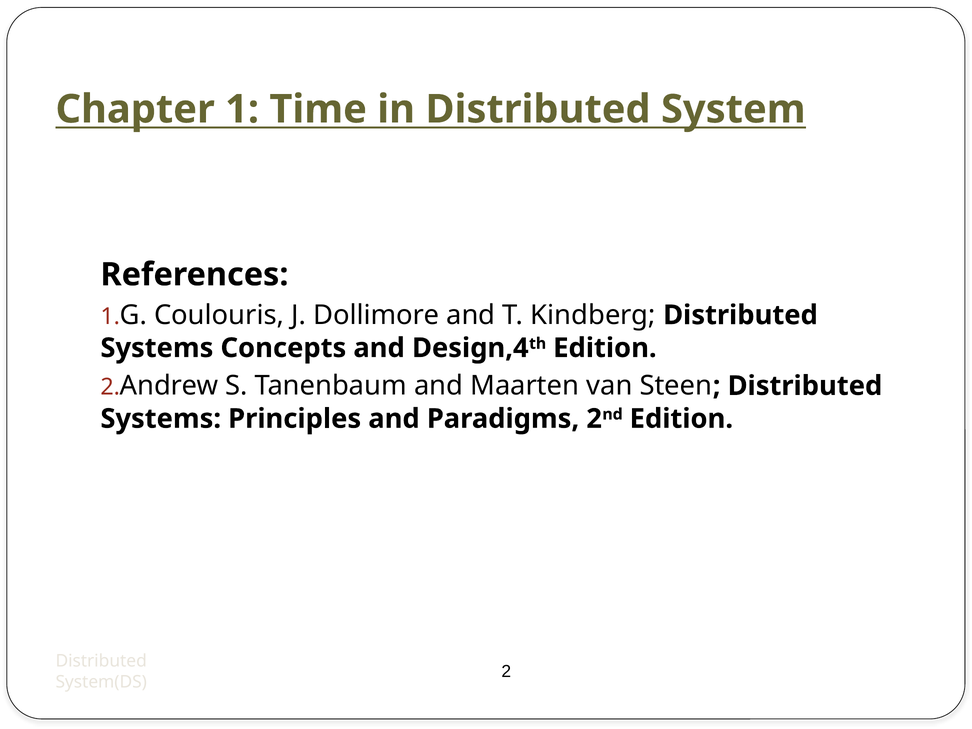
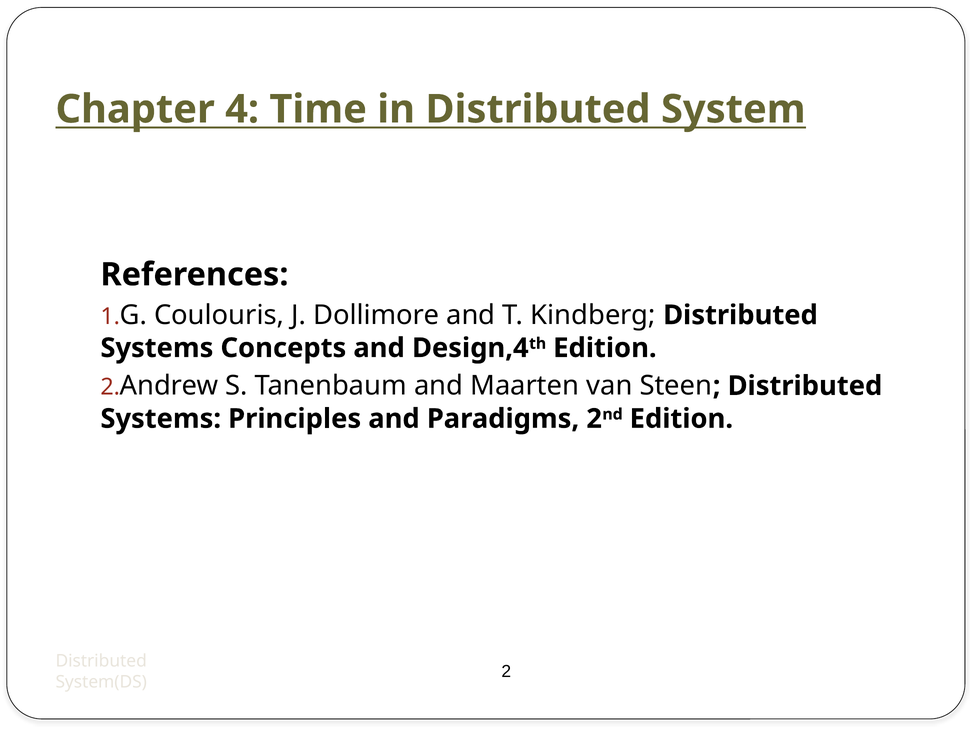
1: 1 -> 4
